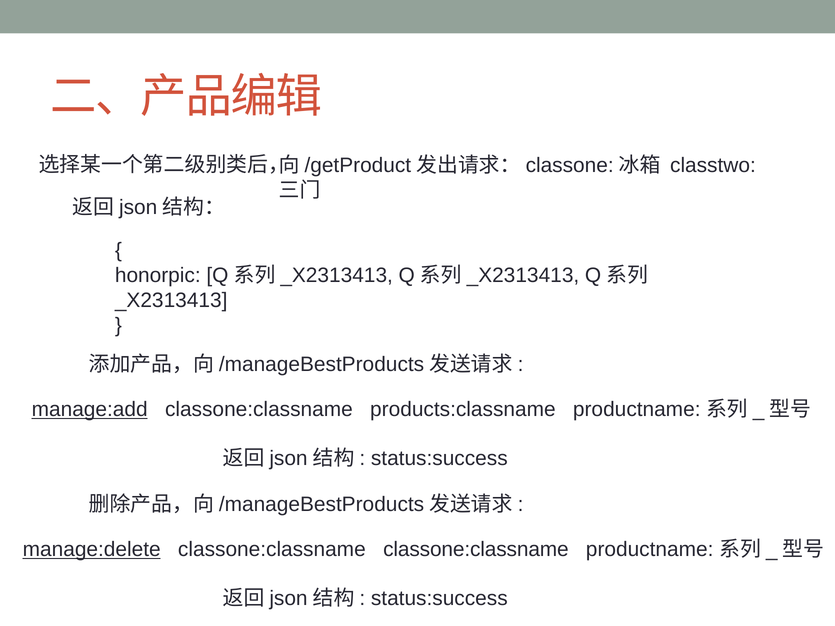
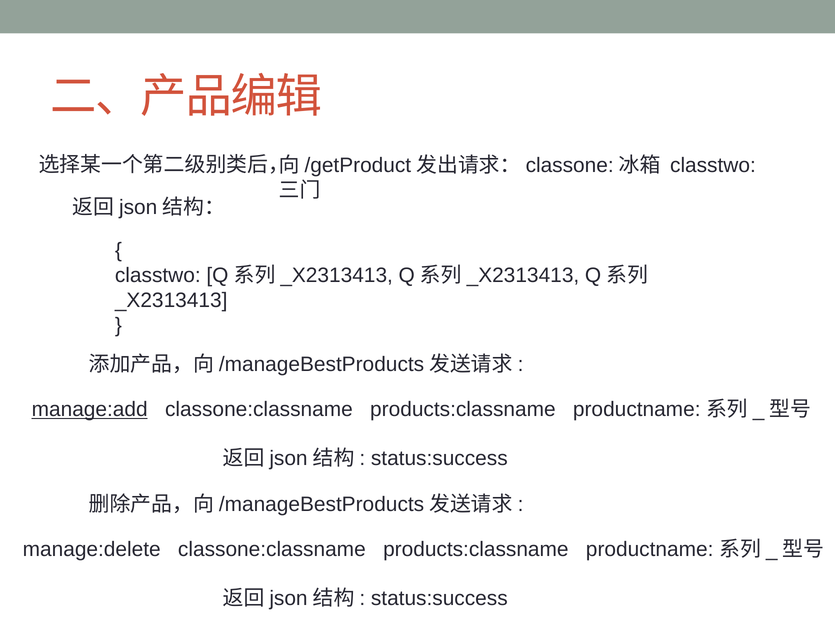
honorpic at (158, 275): honorpic -> classtwo
manage:delete underline: present -> none
classone:classname at (476, 550): classone:classname -> products:classname
